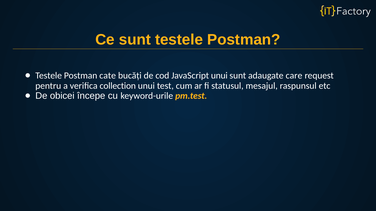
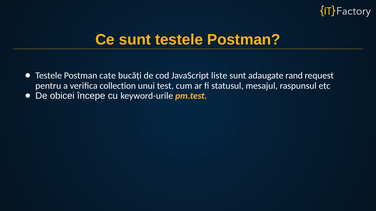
JavaScript unui: unui -> liste
care: care -> rand
